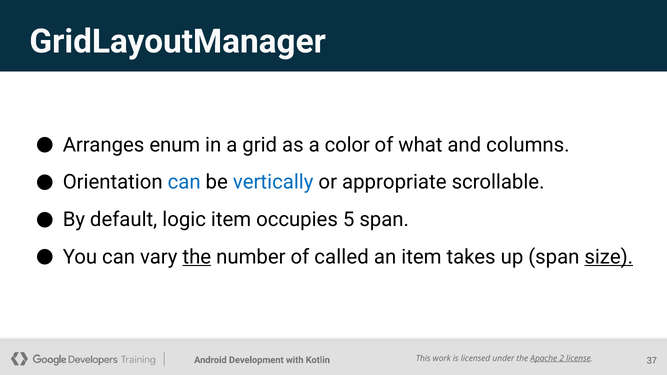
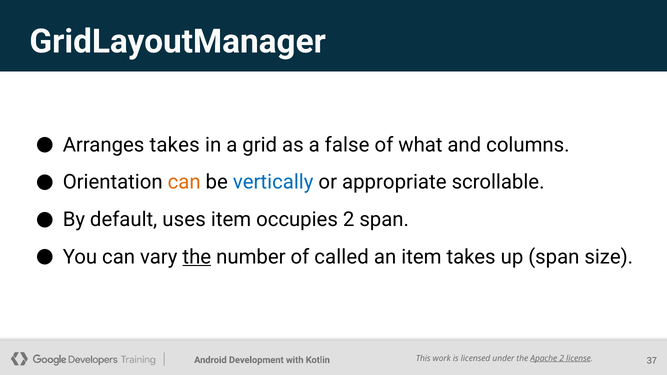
Arranges enum: enum -> takes
color: color -> false
can at (184, 182) colour: blue -> orange
logic: logic -> uses
occupies 5: 5 -> 2
size underline: present -> none
